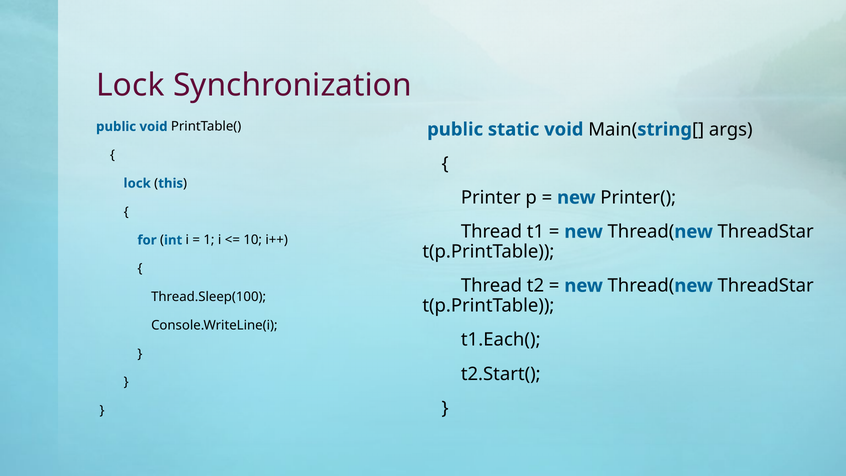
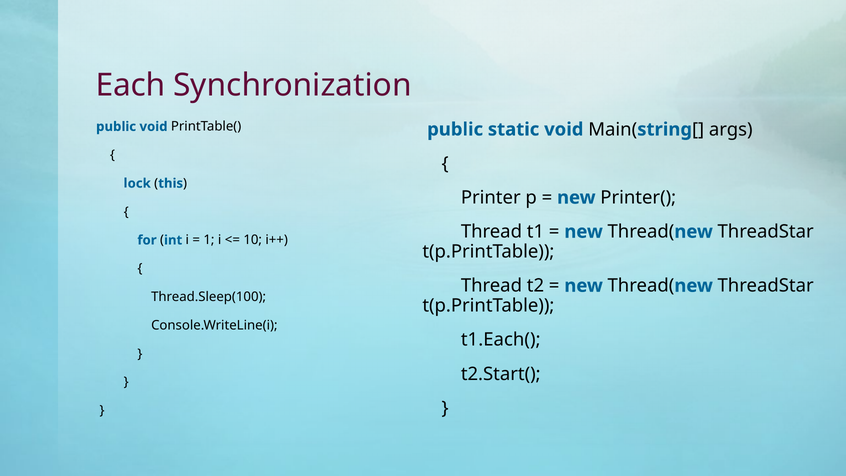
Lock at (130, 85): Lock -> Each
